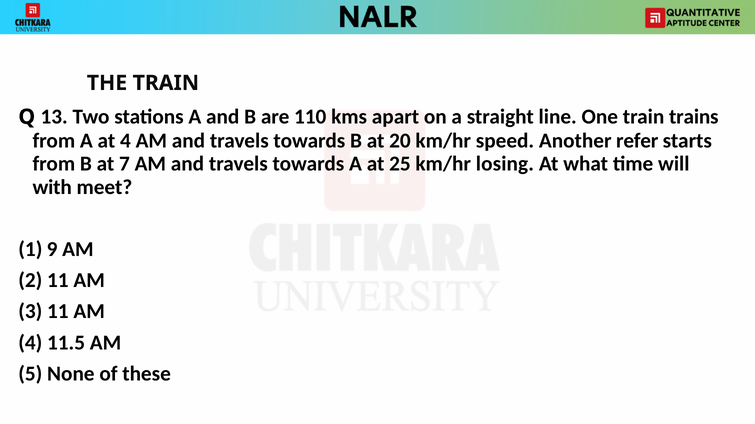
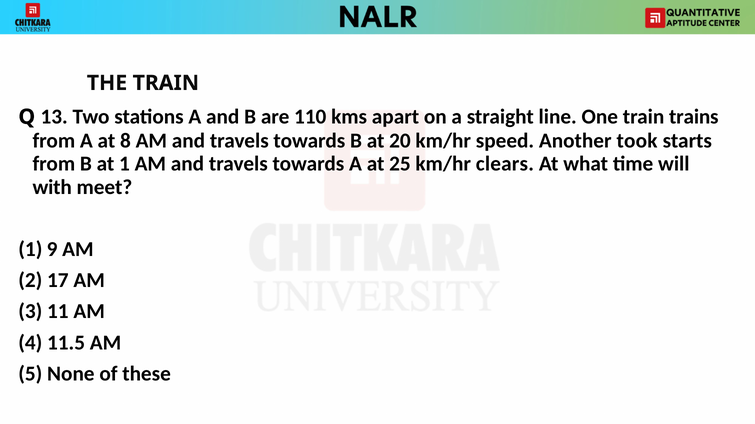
at 4: 4 -> 8
refer: refer -> took
7: 7 -> 1
losing: losing -> clears
2 11: 11 -> 17
